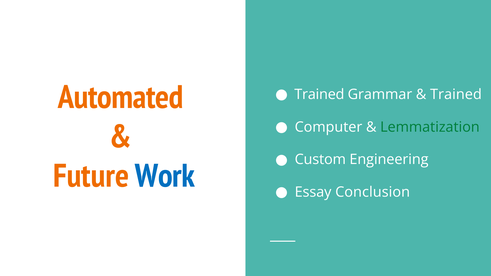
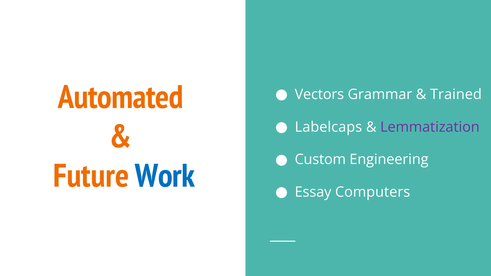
Trained at (319, 94): Trained -> Vectors
Computer: Computer -> Labelcaps
Lemmatization colour: green -> purple
Conclusion: Conclusion -> Computers
